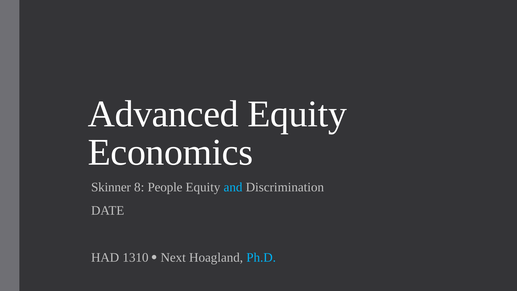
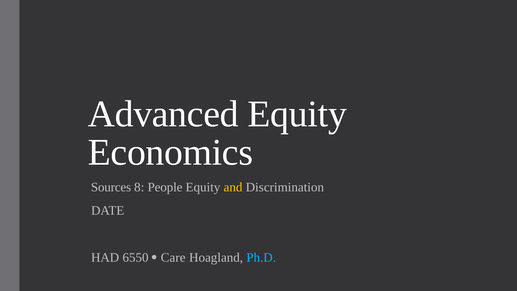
Skinner: Skinner -> Sources
and colour: light blue -> yellow
1310: 1310 -> 6550
Next: Next -> Care
